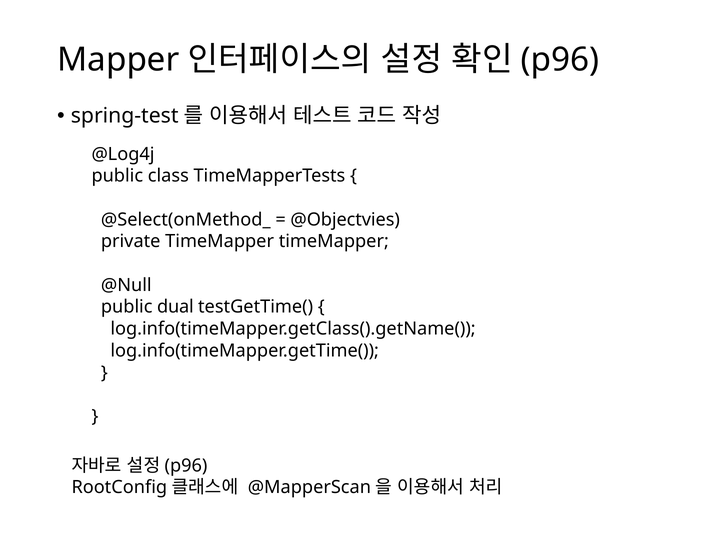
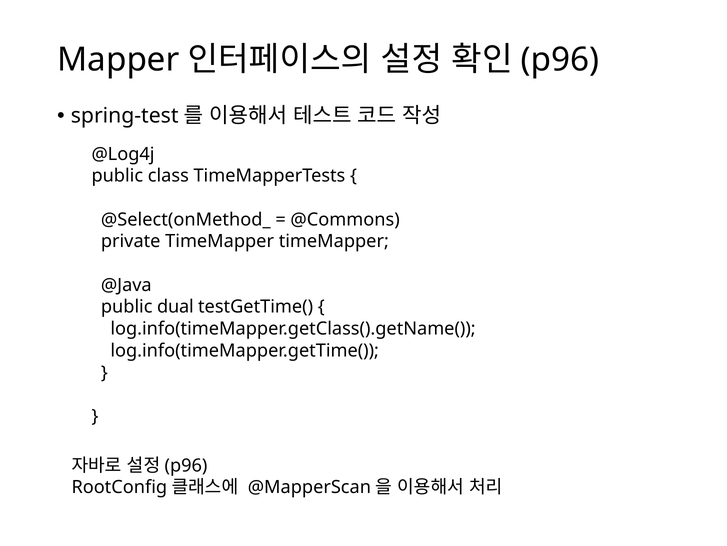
@Objectvies: @Objectvies -> @Commons
@Null: @Null -> @Java
